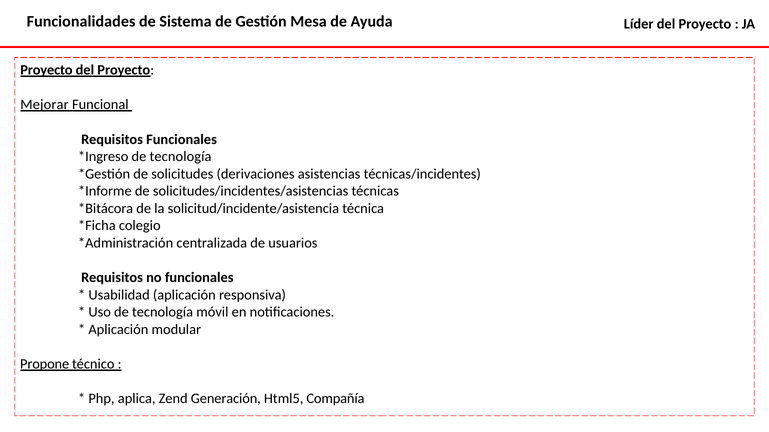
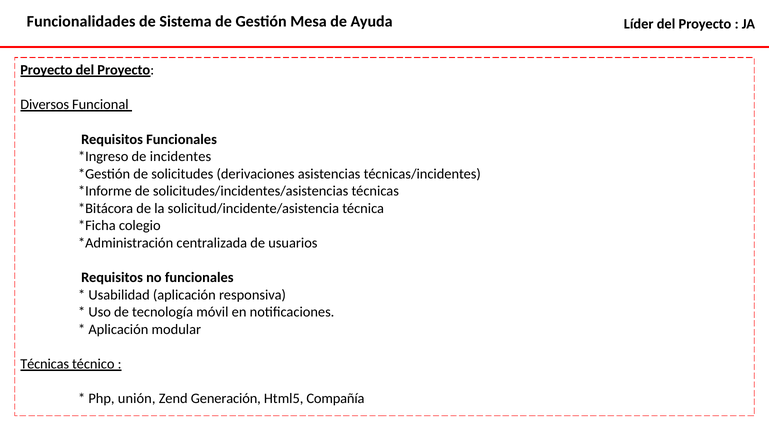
Mejorar: Mejorar -> Diversos
tecnología at (181, 157): tecnología -> incidentes
Propone at (45, 364): Propone -> Técnicas
aplica: aplica -> unión
